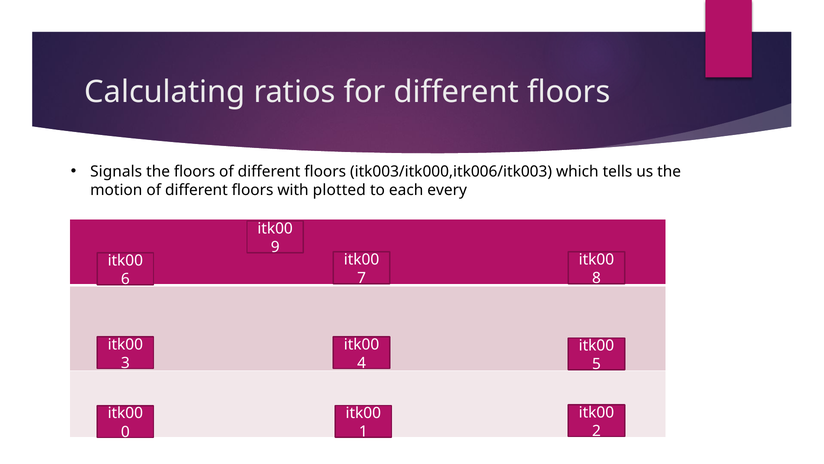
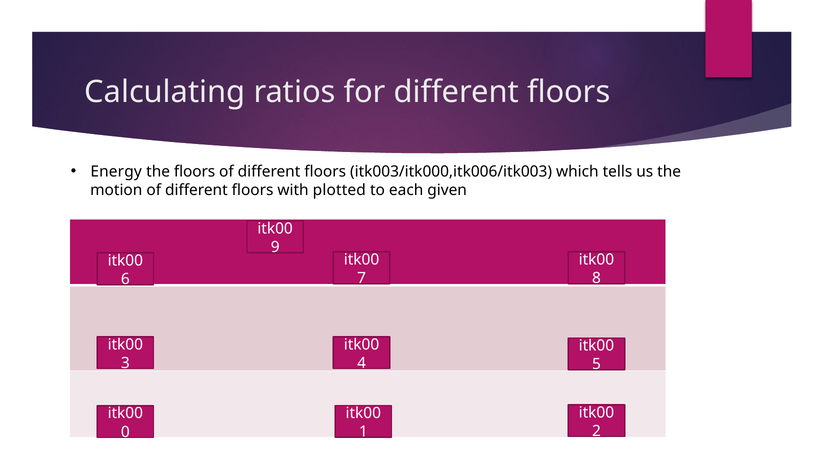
Signals: Signals -> Energy
every: every -> given
